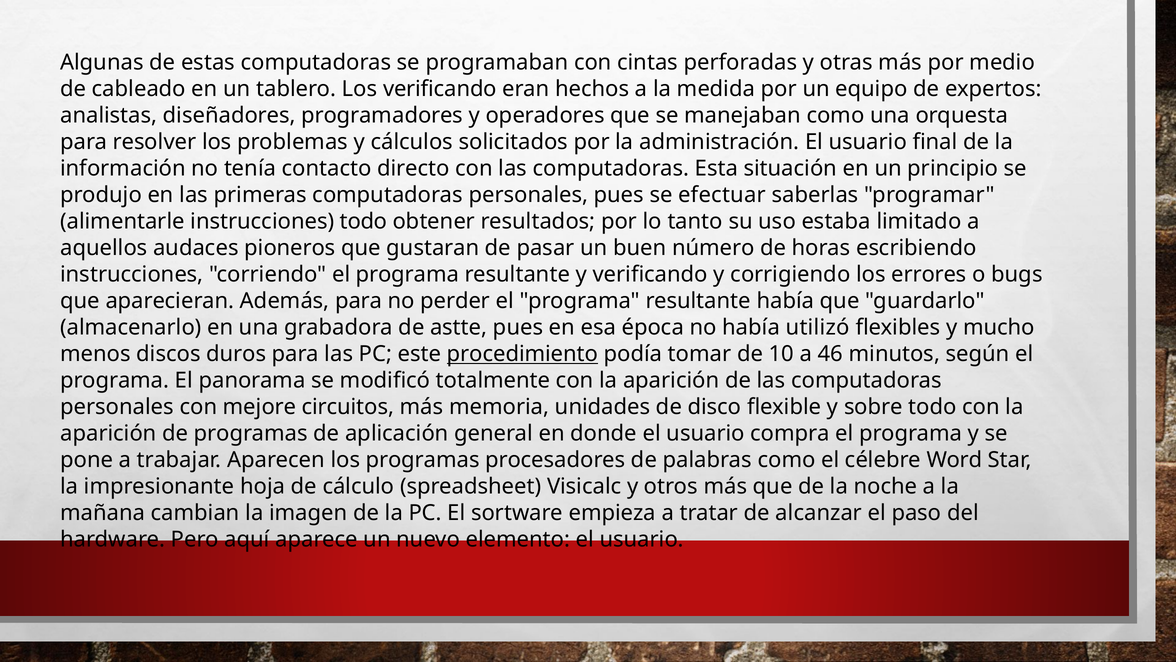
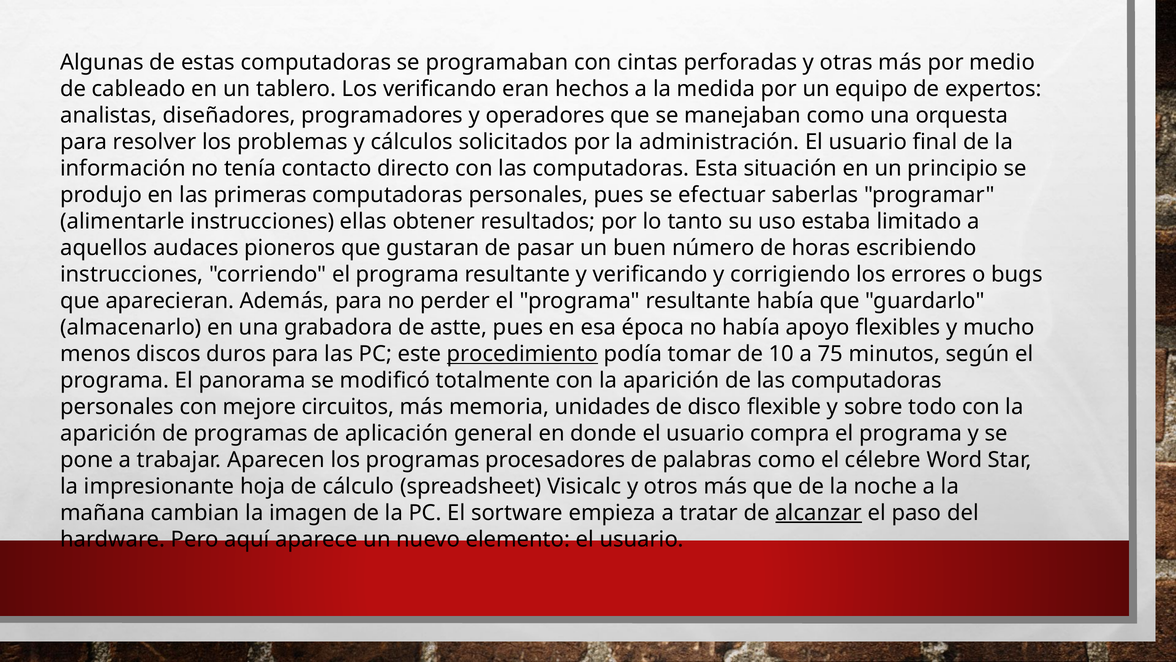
instrucciones todo: todo -> ellas
utilizó: utilizó -> apoyo
46: 46 -> 75
alcanzar underline: none -> present
